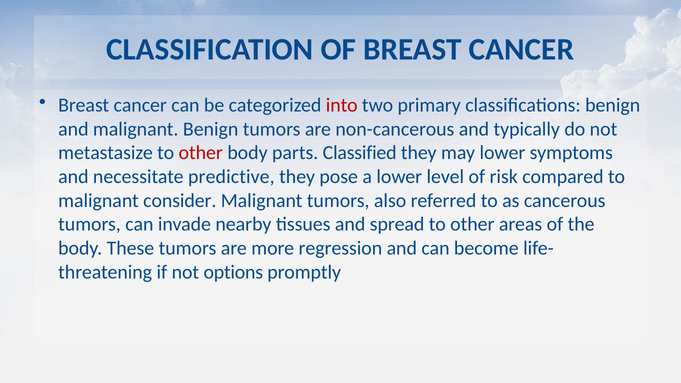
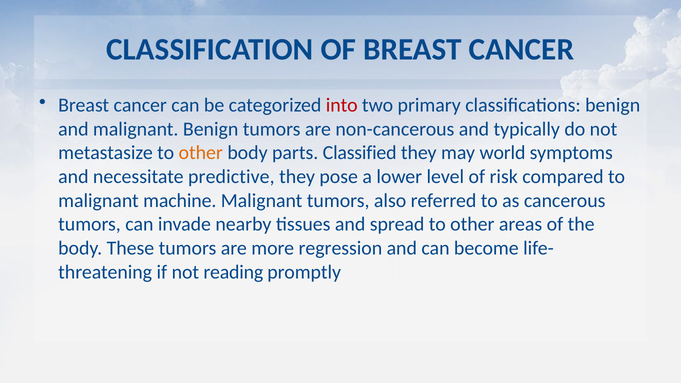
other at (201, 153) colour: red -> orange
may lower: lower -> world
consider: consider -> machine
options: options -> reading
